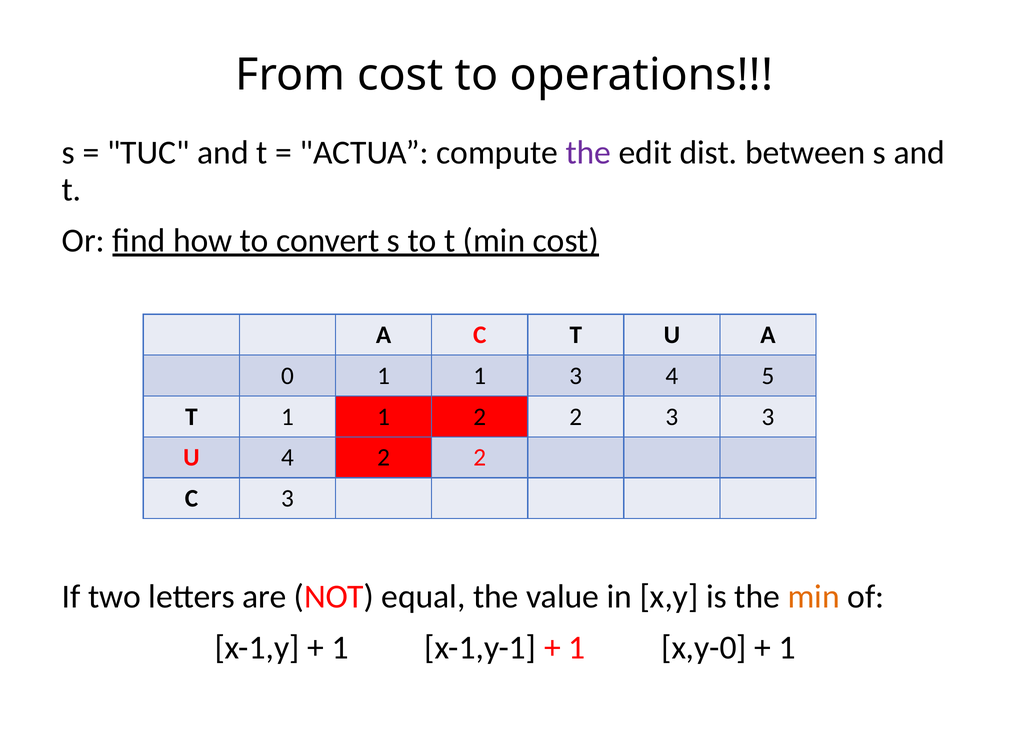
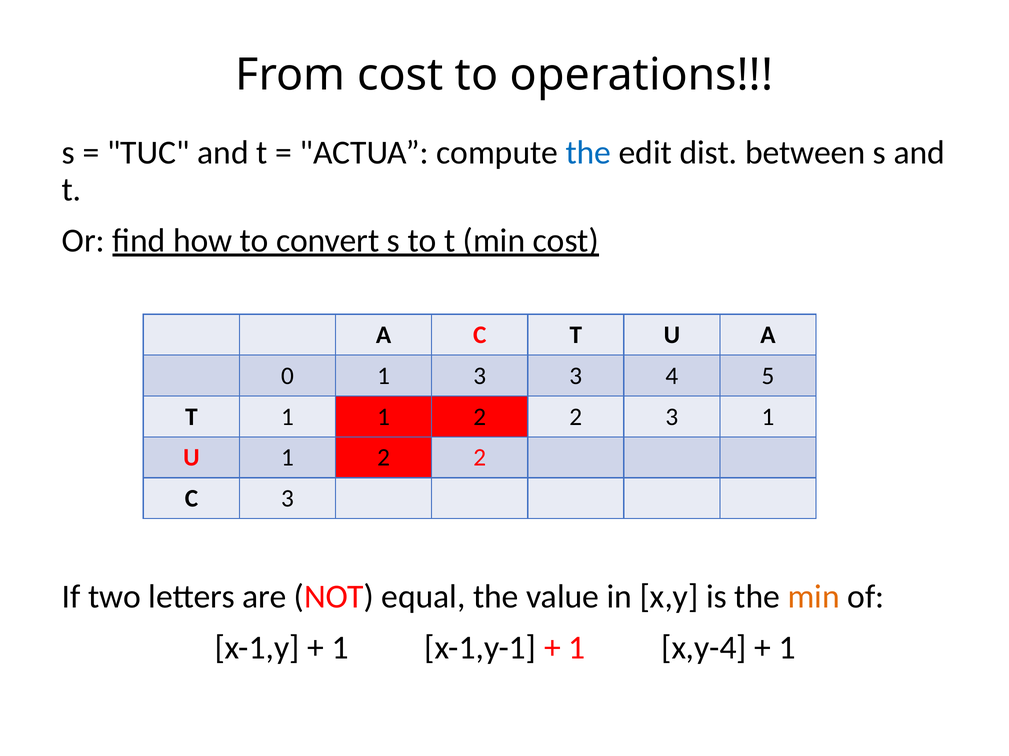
the at (588, 153) colour: purple -> blue
0 1 1: 1 -> 3
3 3: 3 -> 1
U 4: 4 -> 1
x,y-0: x,y-0 -> x,y-4
